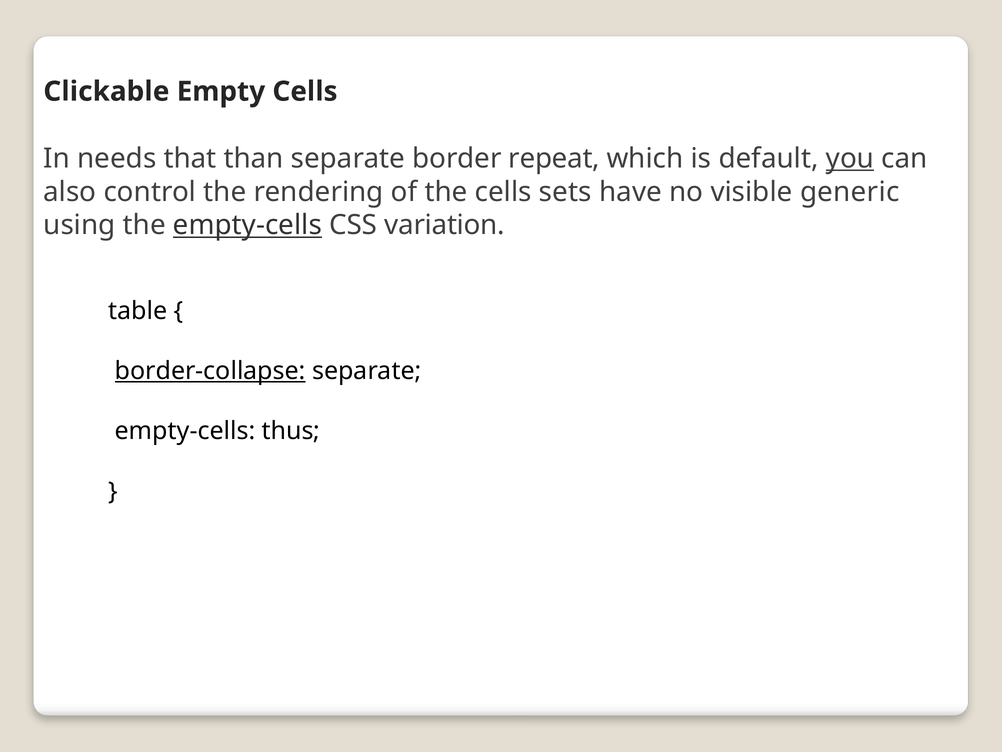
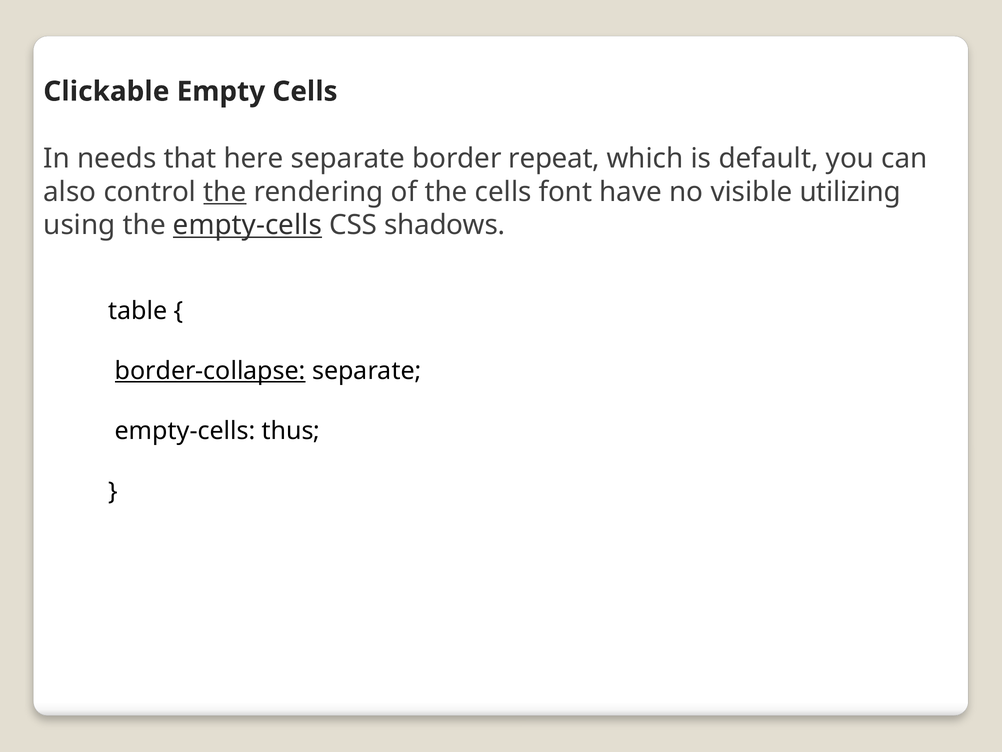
than: than -> here
you underline: present -> none
the at (225, 192) underline: none -> present
sets: sets -> font
generic: generic -> utilizing
variation: variation -> shadows
